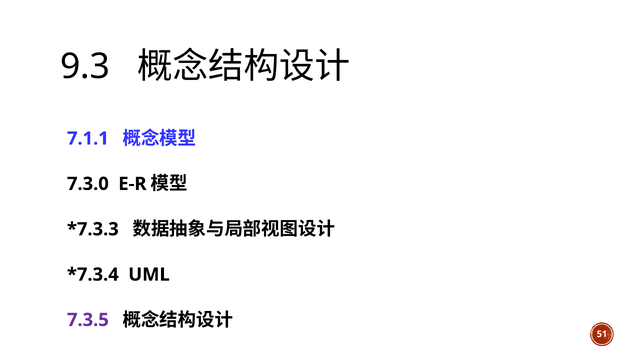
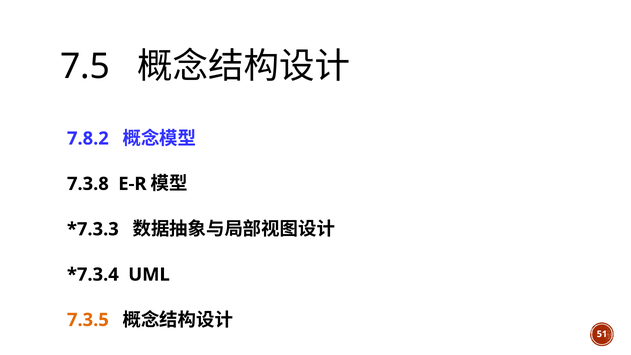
9.3: 9.3 -> 7.5
7.1.1: 7.1.1 -> 7.8.2
7.3.0: 7.3.0 -> 7.3.8
7.3.5 colour: purple -> orange
